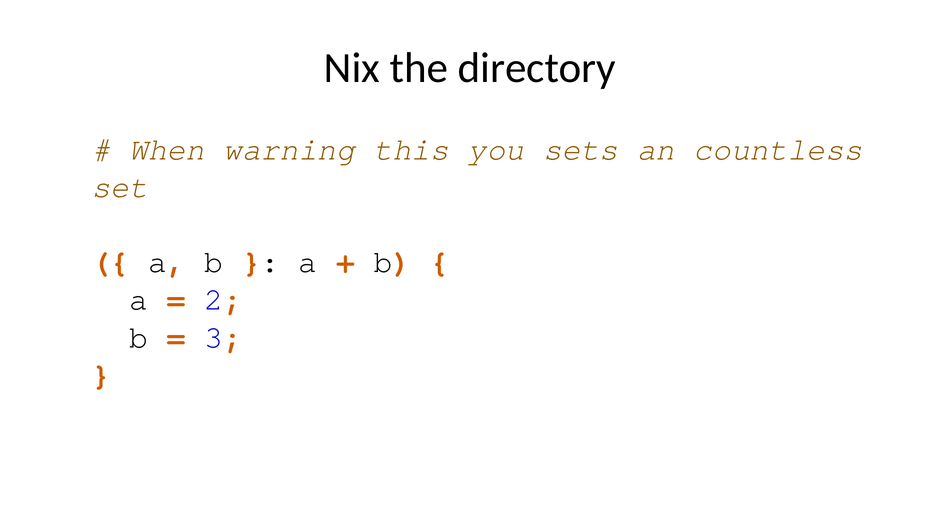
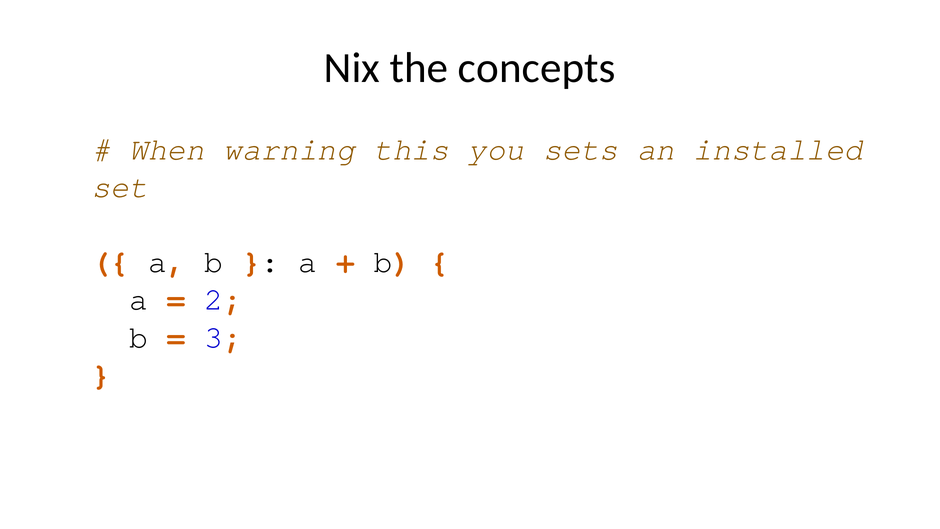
directory: directory -> concepts
countless: countless -> installed
